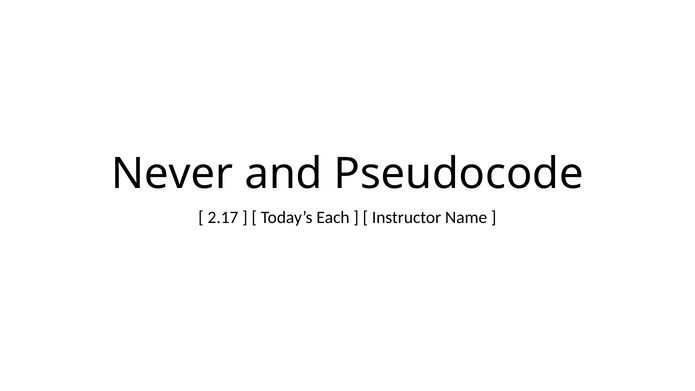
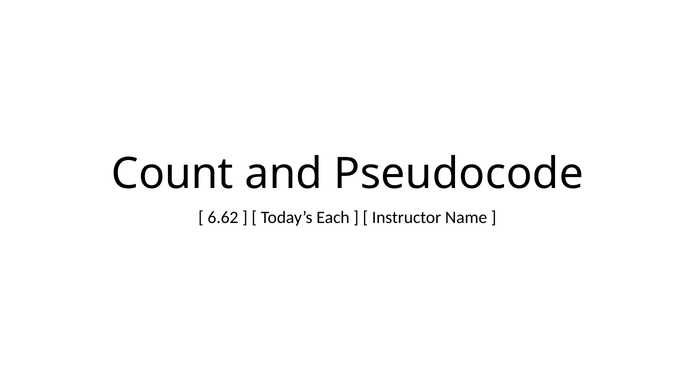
Never: Never -> Count
2.17: 2.17 -> 6.62
